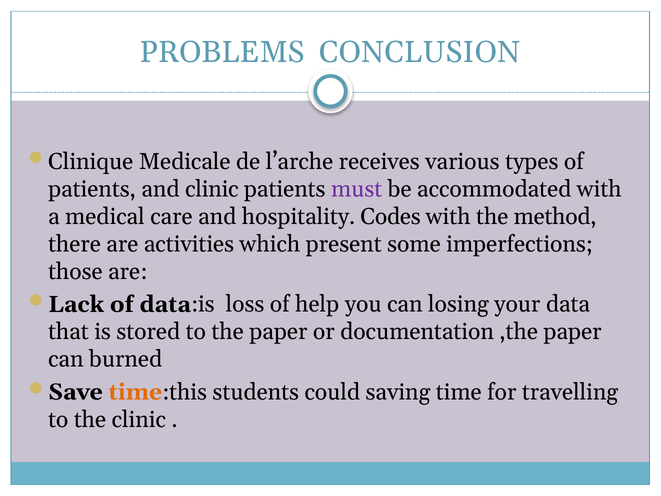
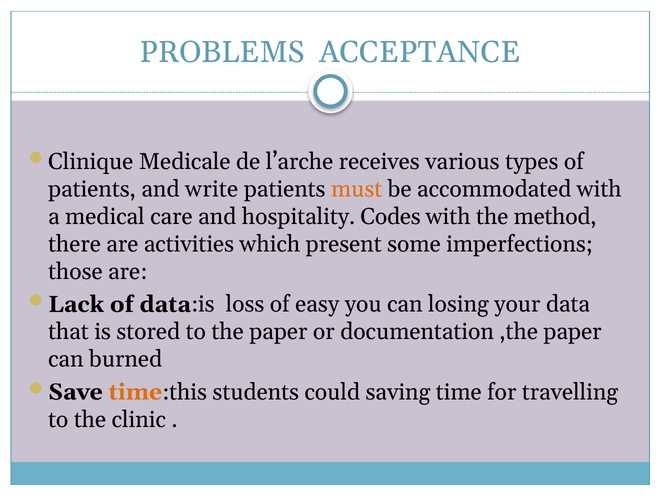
CONCLUSION: CONCLUSION -> ACCEPTANCE
and clinic: clinic -> write
must colour: purple -> orange
help: help -> easy
